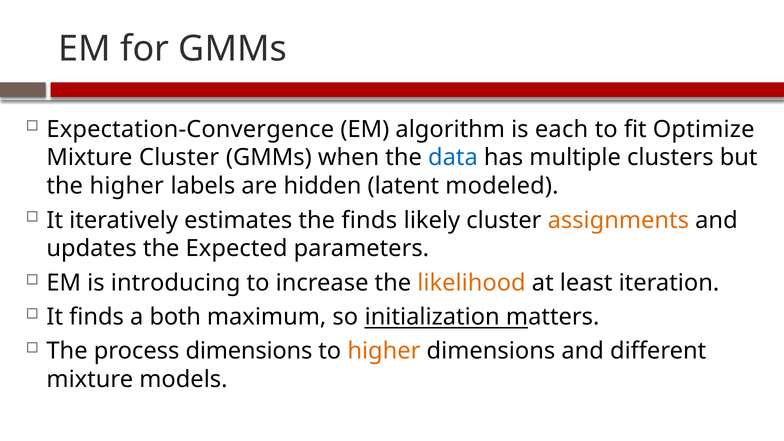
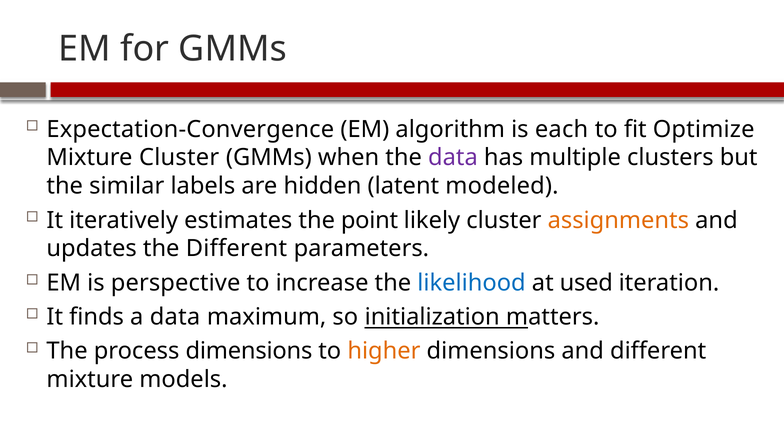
data at (453, 158) colour: blue -> purple
the higher: higher -> similar
the finds: finds -> point
the Expected: Expected -> Different
introducing: introducing -> perspective
likelihood colour: orange -> blue
least: least -> used
a both: both -> data
